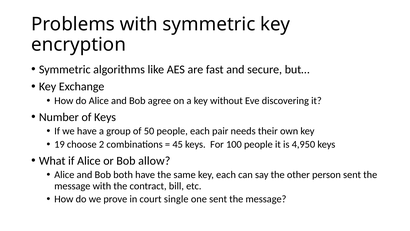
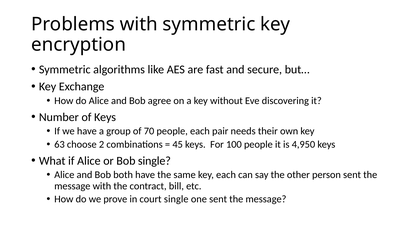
50: 50 -> 70
19: 19 -> 63
Bob allow: allow -> single
